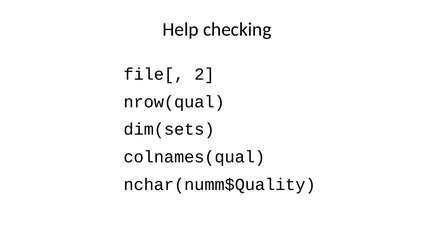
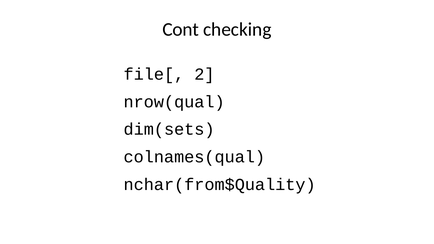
Help: Help -> Cont
nchar(numm$Quality: nchar(numm$Quality -> nchar(from$Quality
